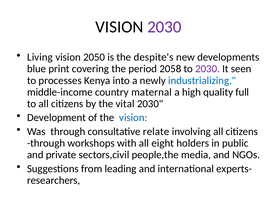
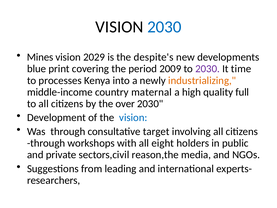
2030 at (164, 27) colour: purple -> blue
Living: Living -> Mines
2050: 2050 -> 2029
2058: 2058 -> 2009
seen: seen -> time
industrializing colour: blue -> orange
vital: vital -> over
relate: relate -> target
people,the: people,the -> reason,the
